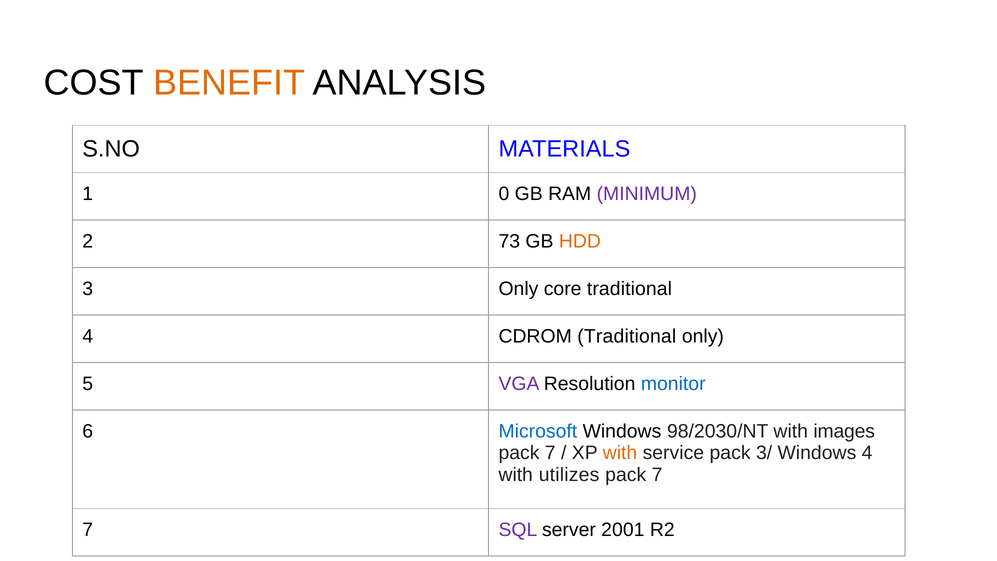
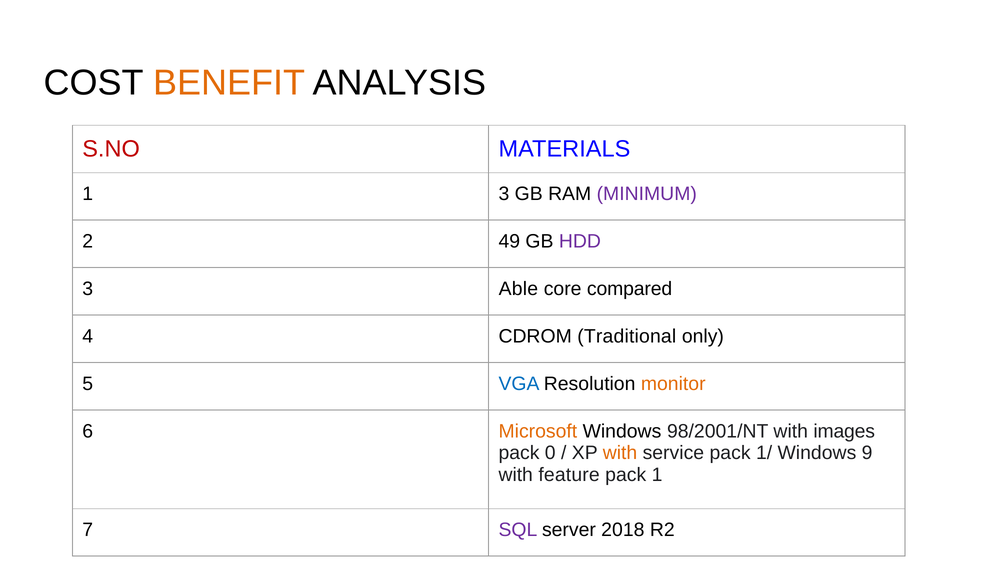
S.NO colour: black -> red
1 0: 0 -> 3
73: 73 -> 49
HDD colour: orange -> purple
3 Only: Only -> Able
core traditional: traditional -> compared
VGA colour: purple -> blue
monitor colour: blue -> orange
Microsoft colour: blue -> orange
98/2030/NT: 98/2030/NT -> 98/2001/NT
7 at (550, 453): 7 -> 0
3/: 3/ -> 1/
Windows 4: 4 -> 9
utilizes: utilizes -> feature
7 at (657, 475): 7 -> 1
2001: 2001 -> 2018
